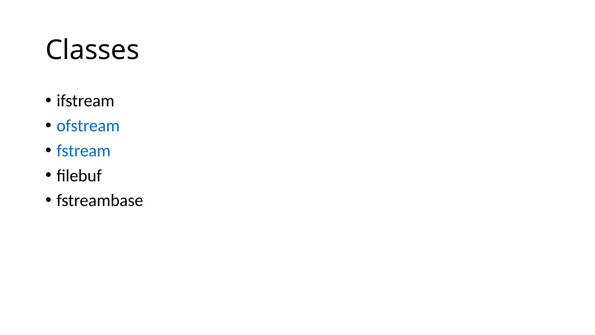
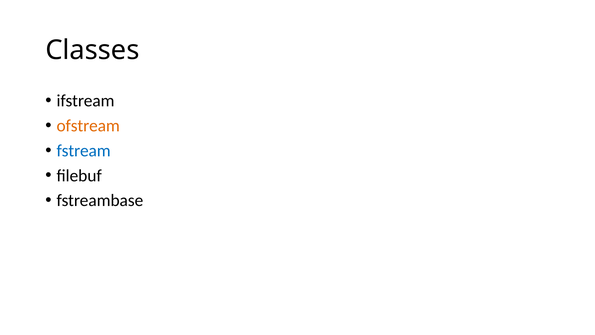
ofstream colour: blue -> orange
